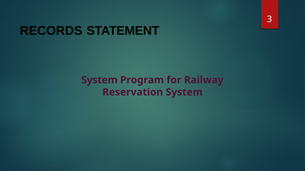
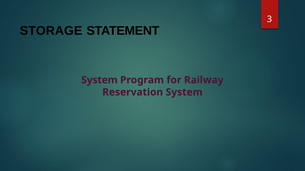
RECORDS: RECORDS -> STORAGE
